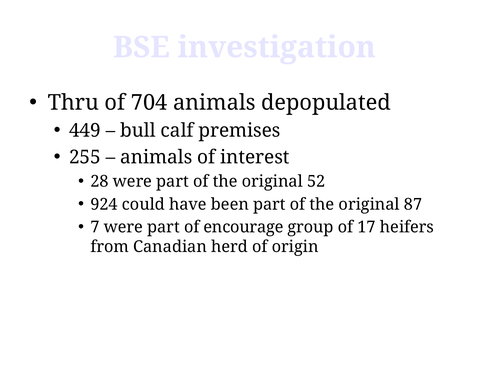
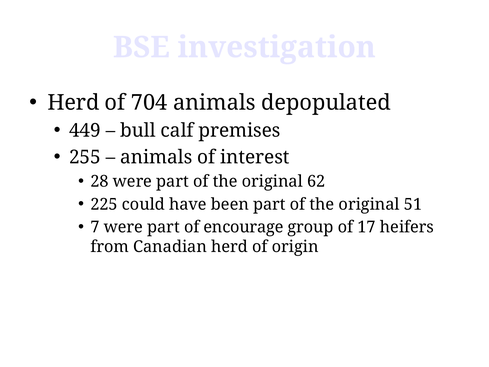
Thru at (73, 103): Thru -> Herd
52: 52 -> 62
924: 924 -> 225
87: 87 -> 51
